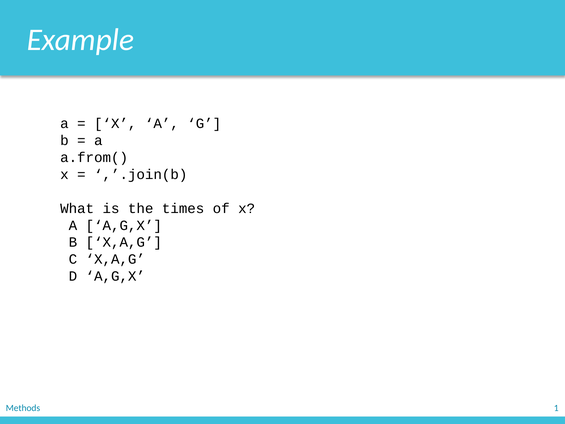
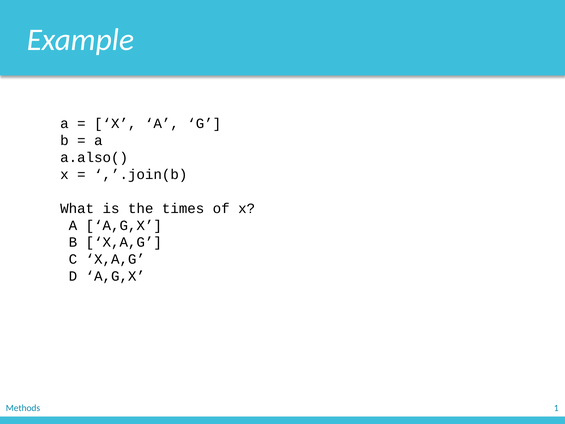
a.from(: a.from( -> a.also(
